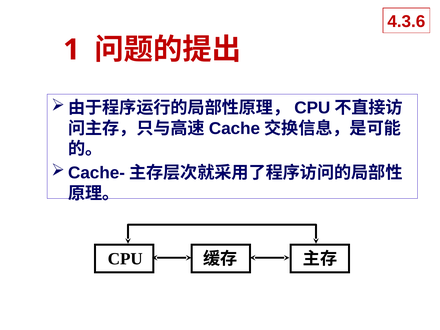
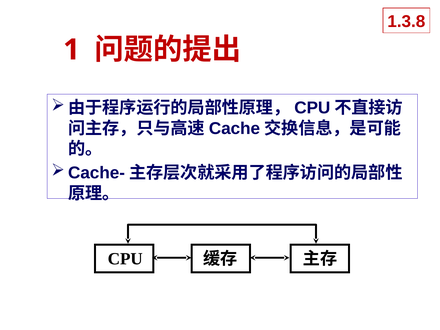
4.3.6: 4.3.6 -> 1.3.8
